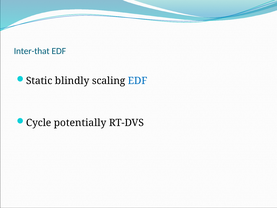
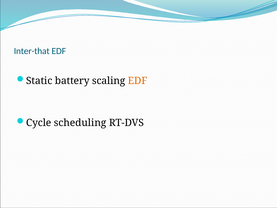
blindly: blindly -> battery
EDF at (138, 81) colour: blue -> orange
potentially: potentially -> scheduling
